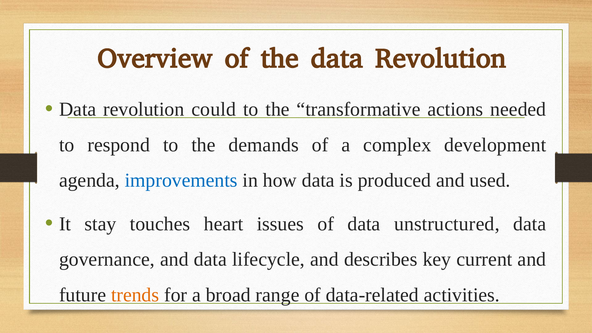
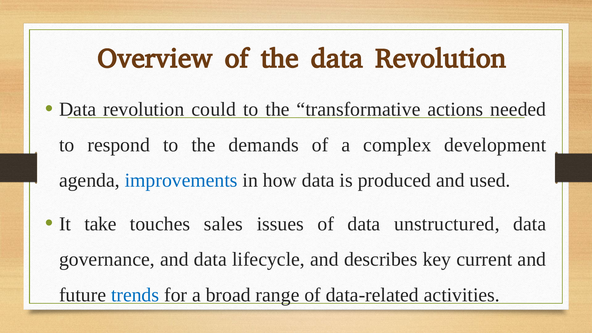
stay: stay -> take
heart: heart -> sales
trends colour: orange -> blue
